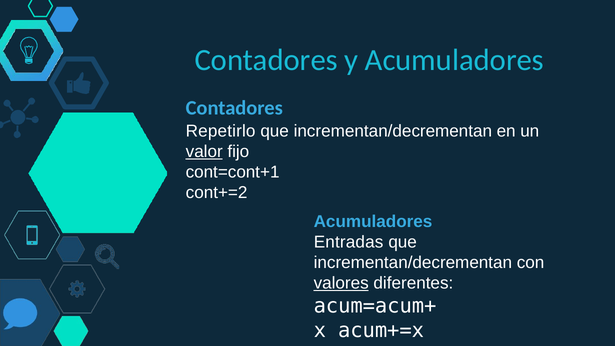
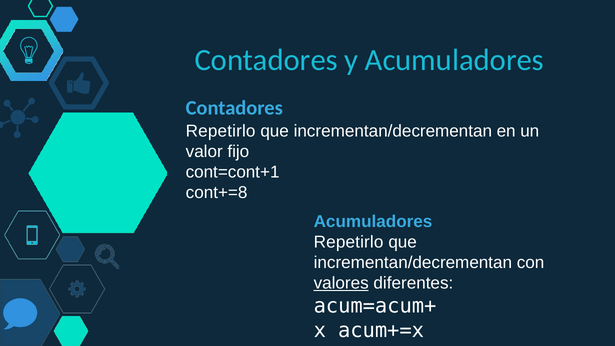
valor underline: present -> none
cont+=2: cont+=2 -> cont+=8
Entradas at (349, 242): Entradas -> Repetirlo
